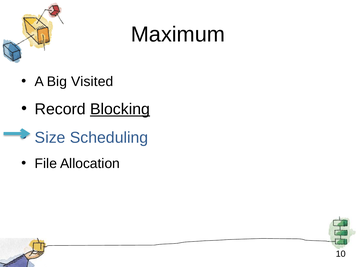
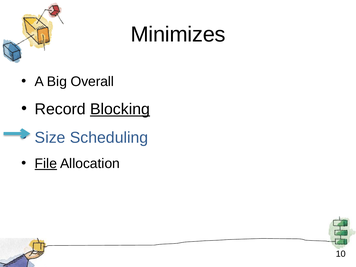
Maximum: Maximum -> Minimizes
Visited: Visited -> Overall
File underline: none -> present
